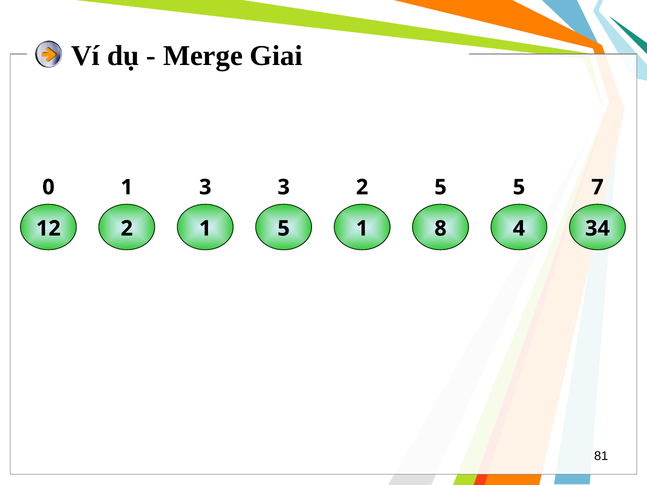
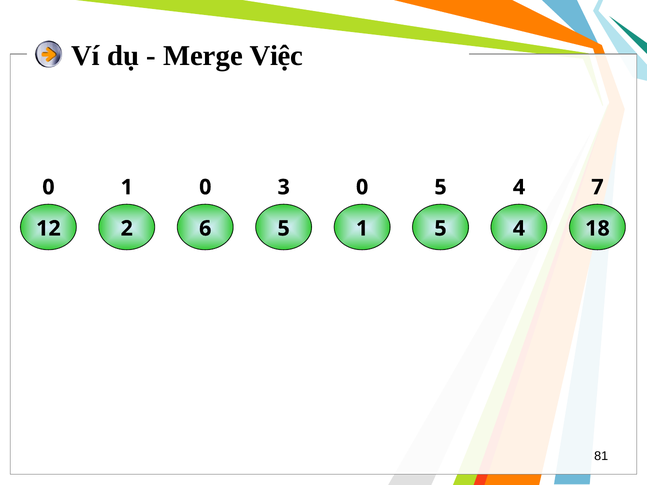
Giai: Giai -> Việc
1 3: 3 -> 0
3 2: 2 -> 0
5 at (519, 187): 5 -> 4
2 1: 1 -> 6
1 8: 8 -> 5
34: 34 -> 18
